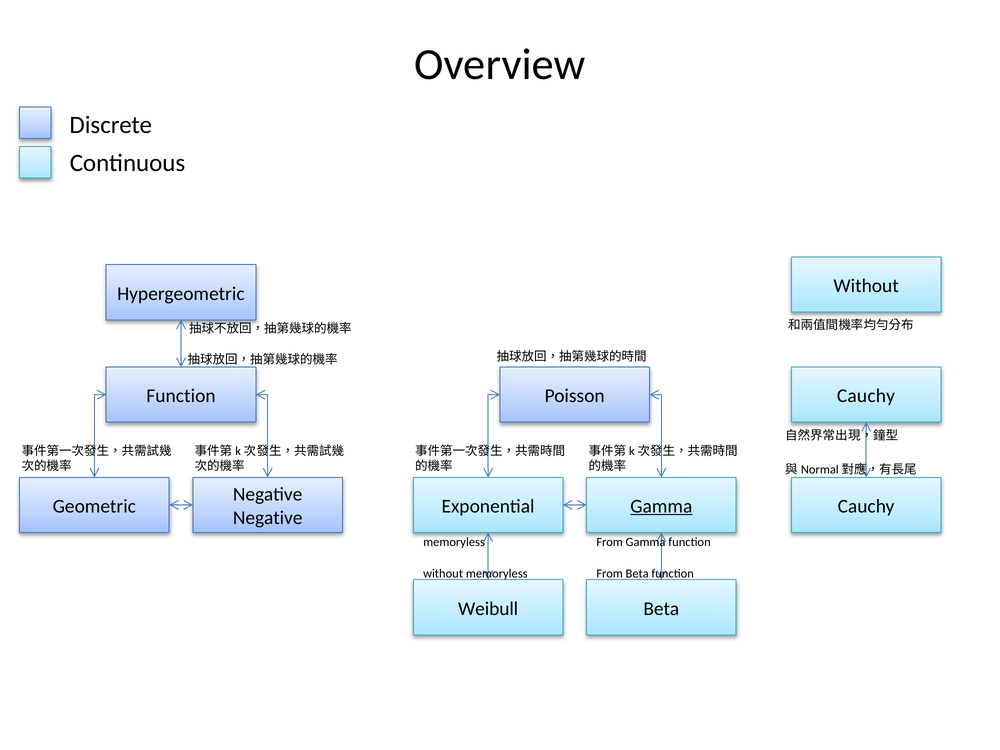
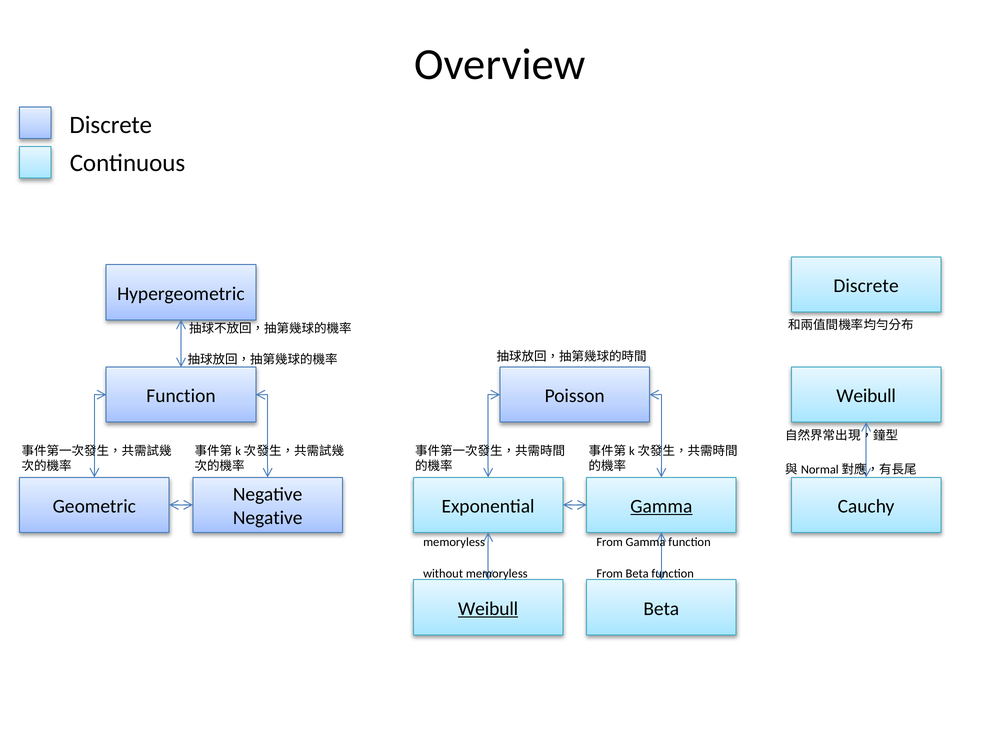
Without at (866, 286): Without -> Discrete
Cauchy at (866, 396): Cauchy -> Weibull
Weibull at (488, 609) underline: none -> present
